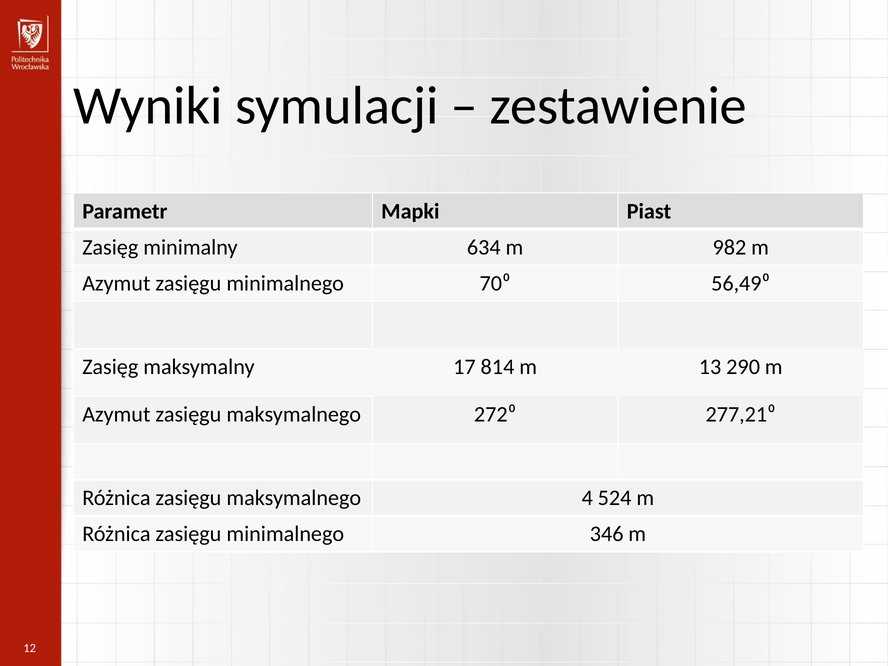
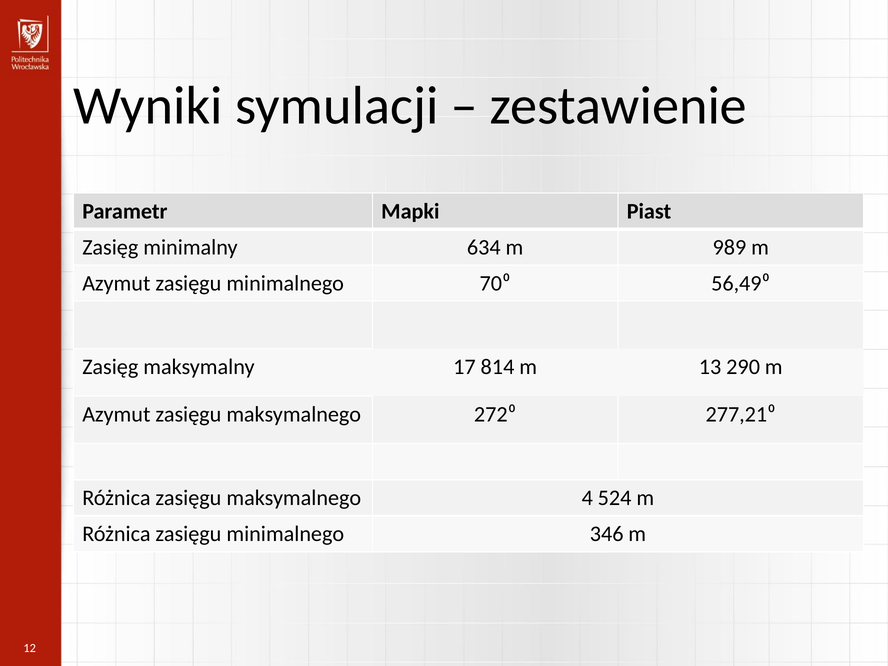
982: 982 -> 989
